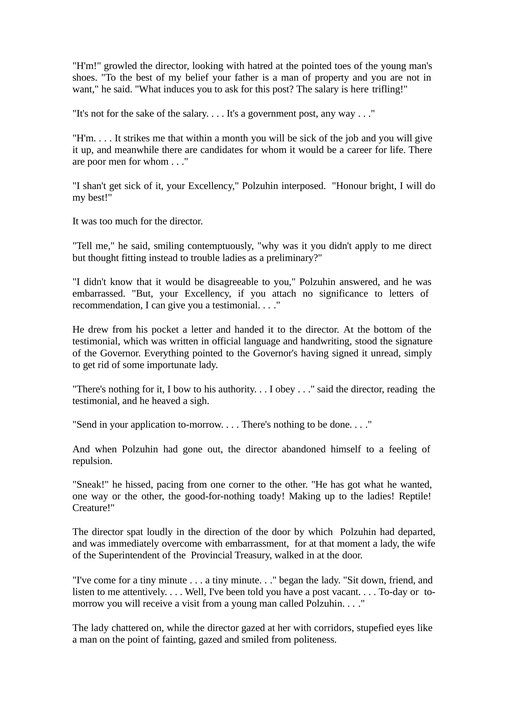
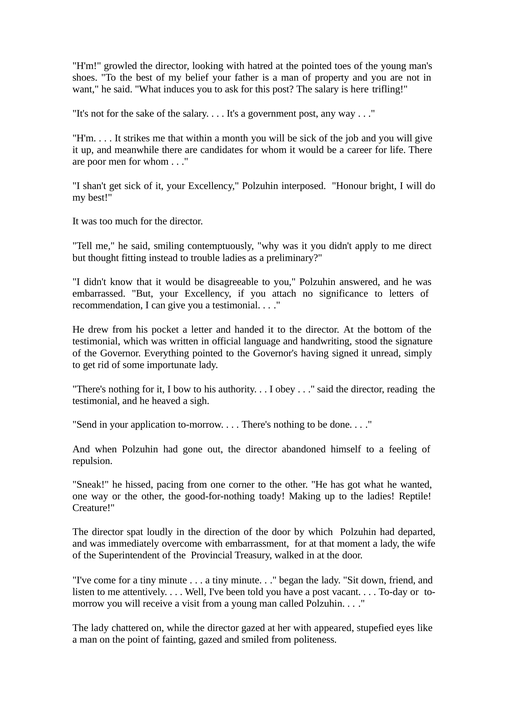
corridors: corridors -> appeared
